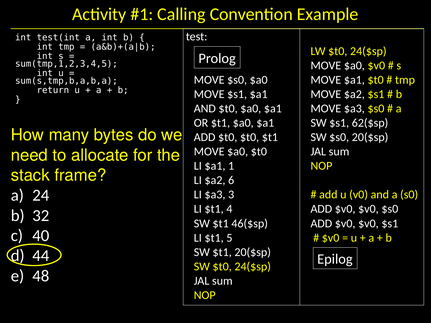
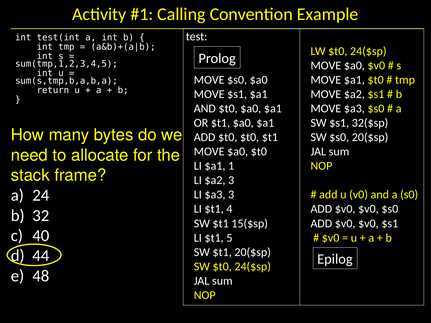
62($sp: 62($sp -> 32($sp
$a2 6: 6 -> 3
46($sp: 46($sp -> 15($sp
